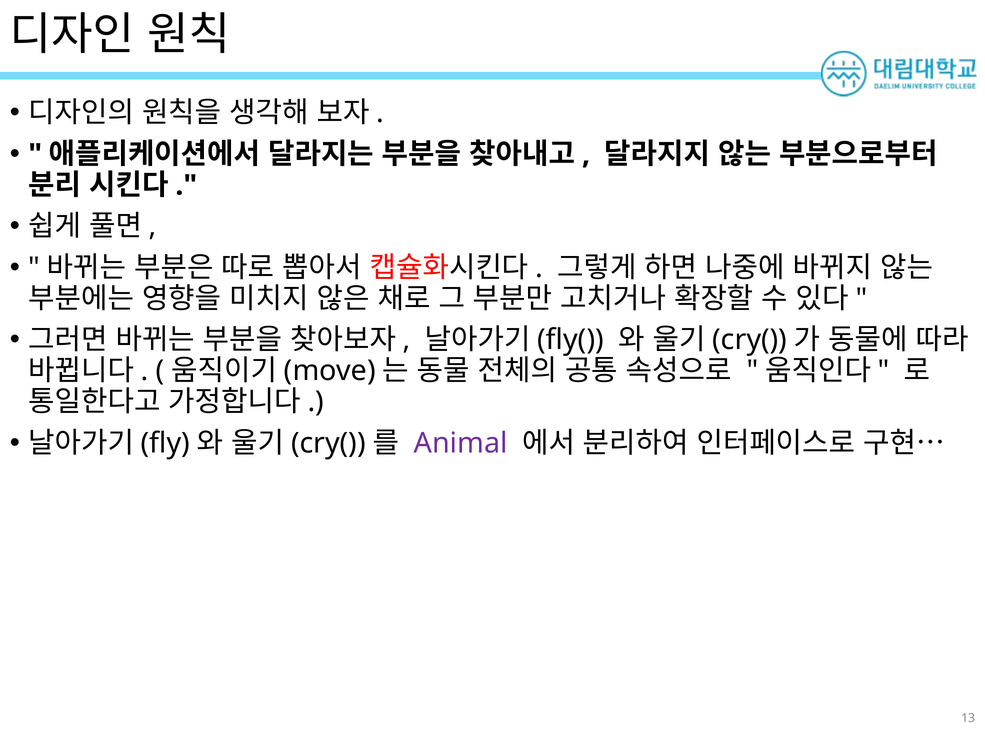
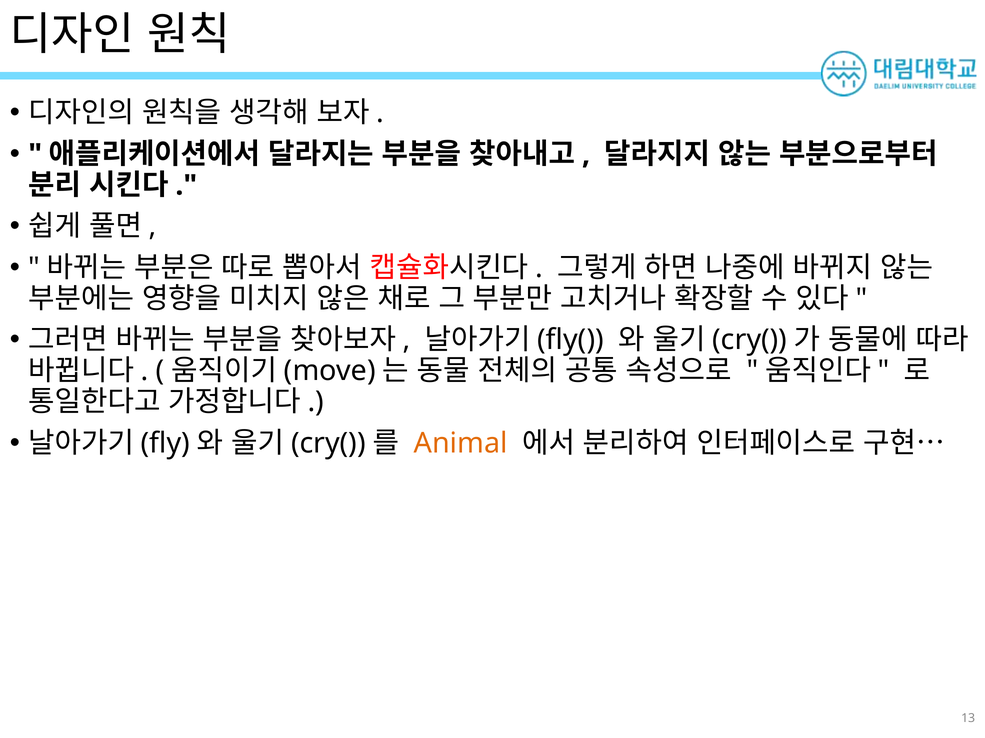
Animal colour: purple -> orange
